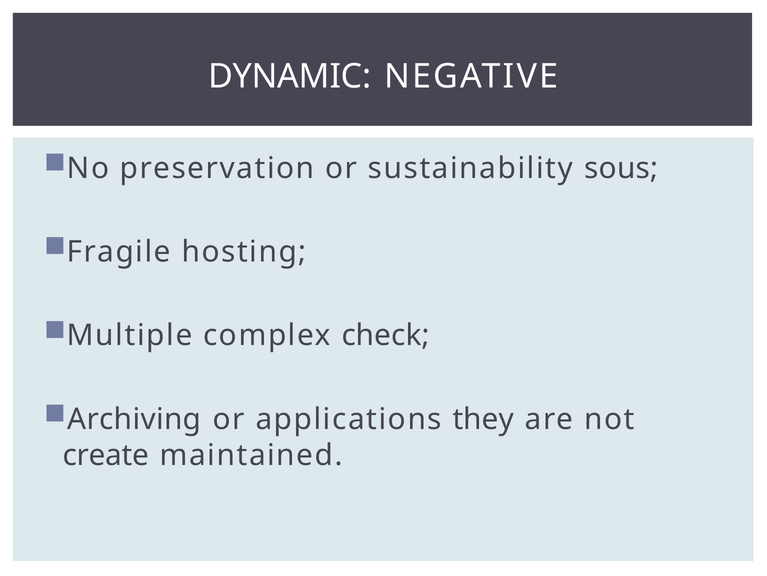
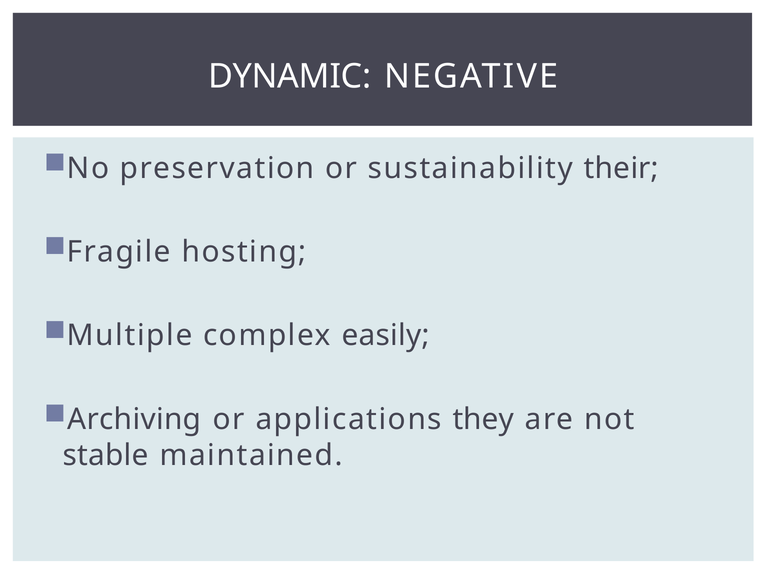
sous: sous -> their
check: check -> easily
create: create -> stable
